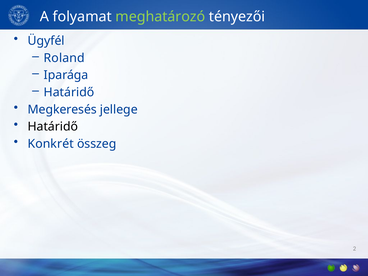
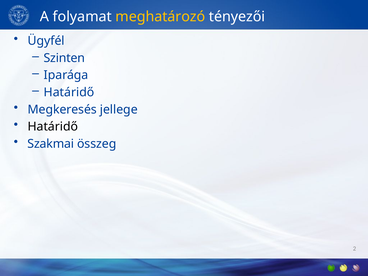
meghatározó colour: light green -> yellow
Roland: Roland -> Szinten
Konkrét: Konkrét -> Szakmai
